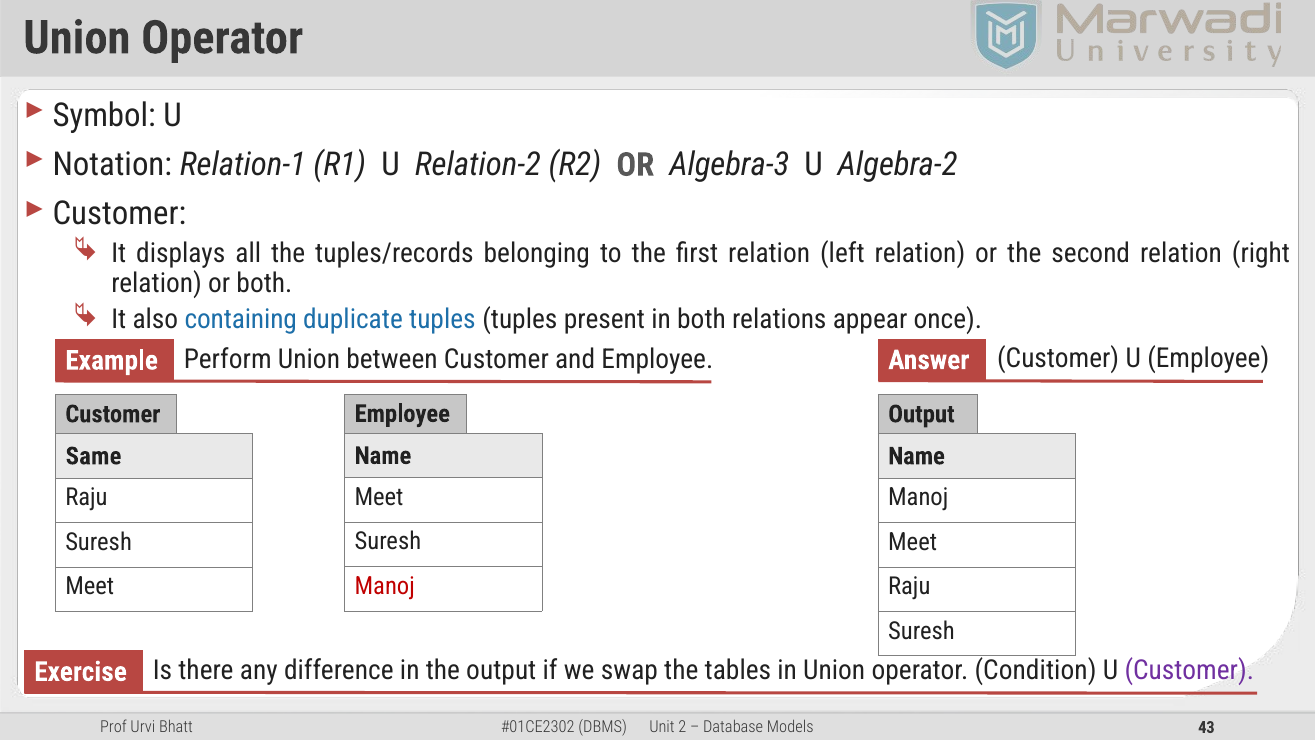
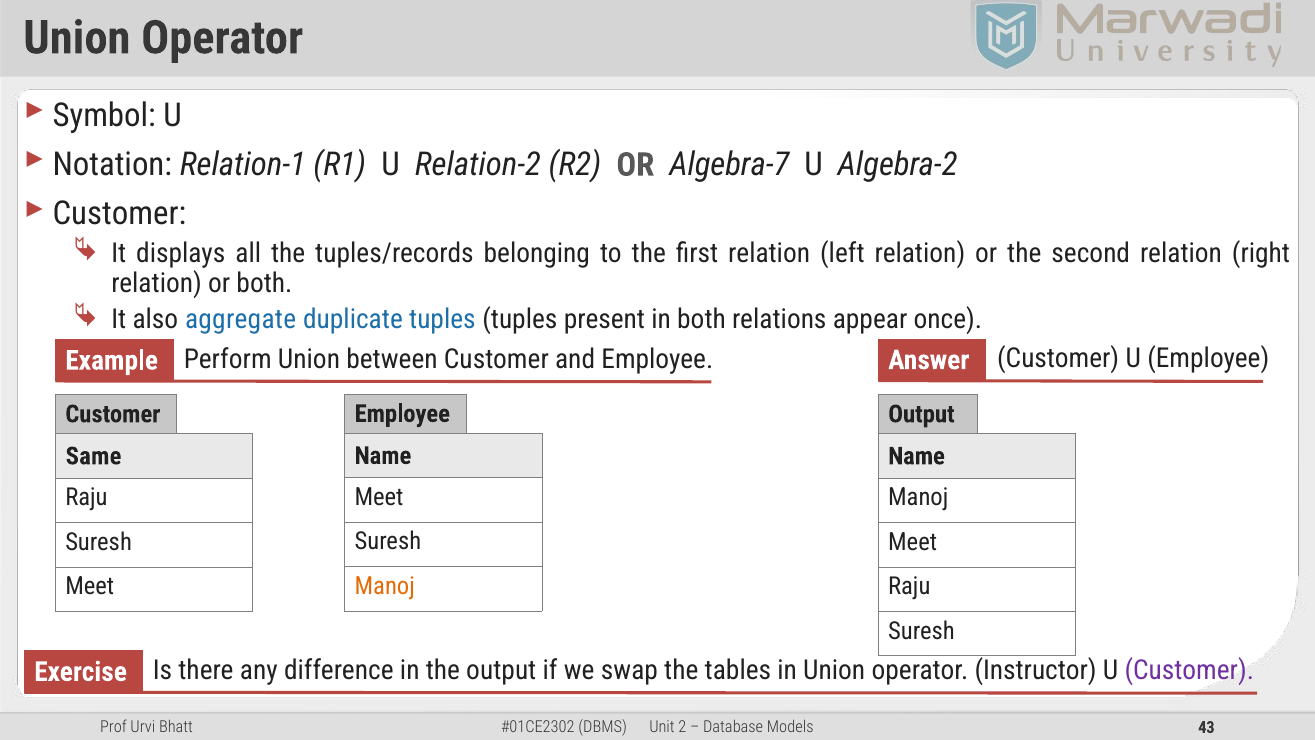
Algebra-3: Algebra-3 -> Algebra-7
containing: containing -> aggregate
Manoj at (385, 586) colour: red -> orange
Condition: Condition -> Instructor
